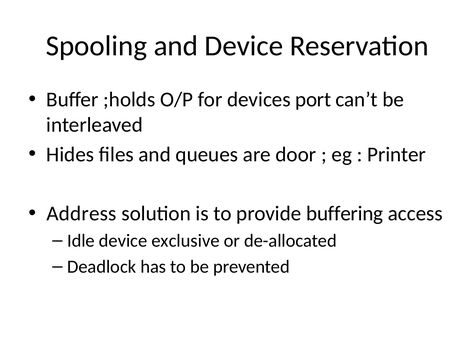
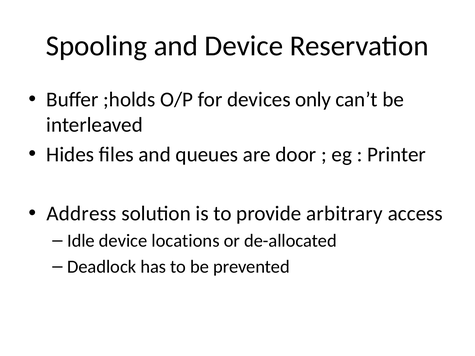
port: port -> only
buffering: buffering -> arbitrary
exclusive: exclusive -> locations
